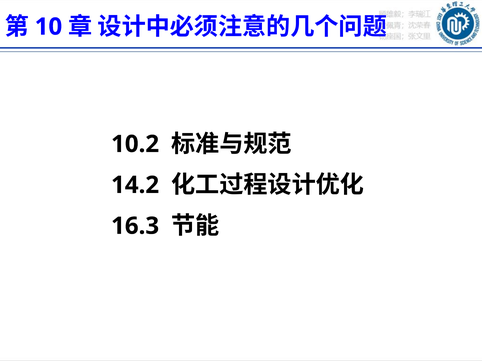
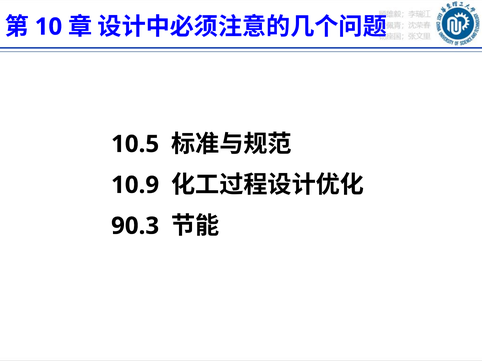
10.2: 10.2 -> 10.5
14.2: 14.2 -> 10.9
16.3: 16.3 -> 90.3
